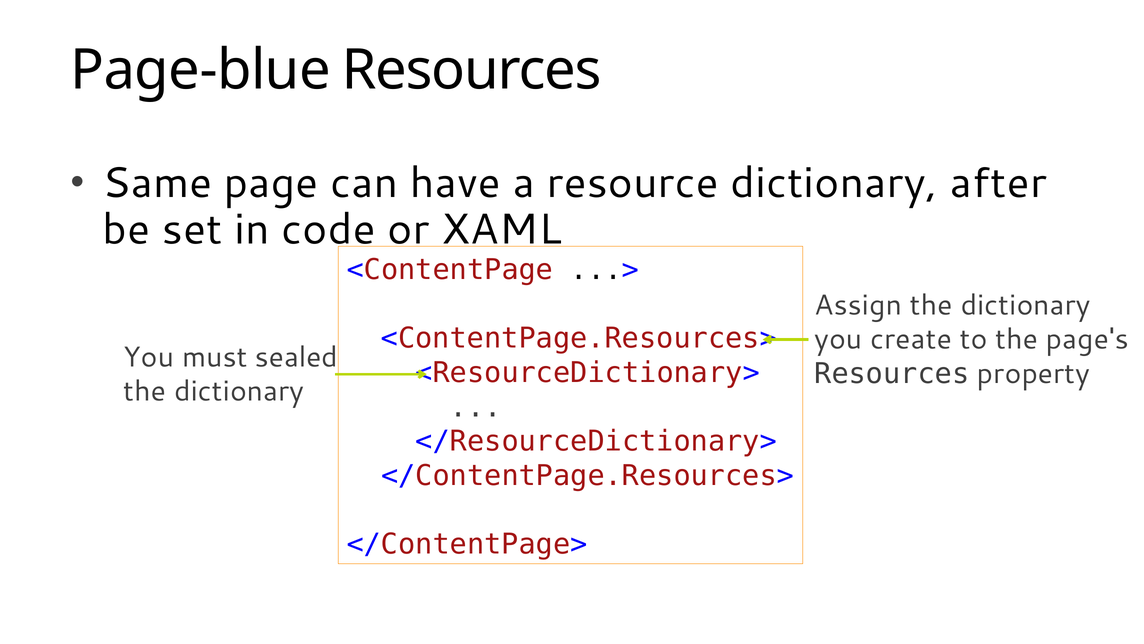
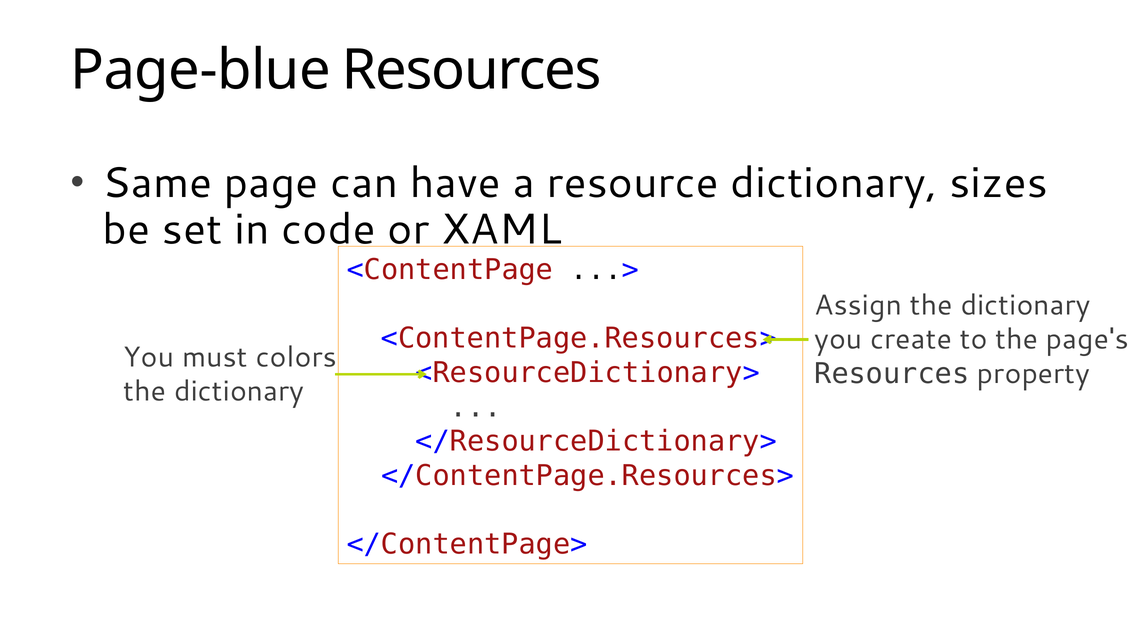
after: after -> sizes
sealed: sealed -> colors
